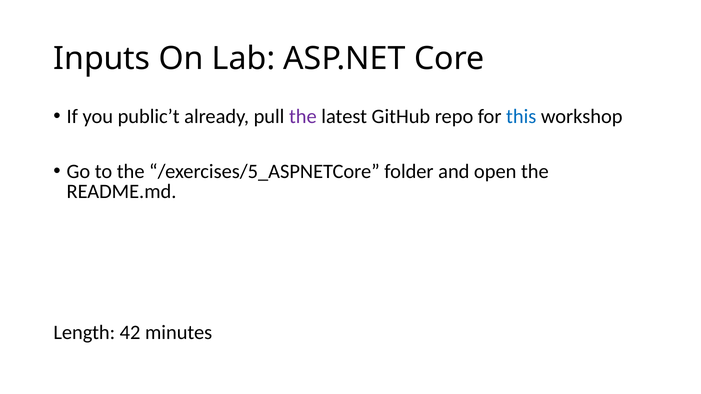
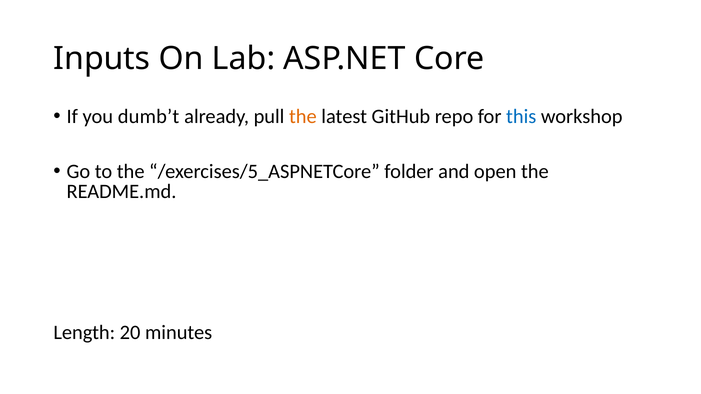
public’t: public’t -> dumb’t
the at (303, 117) colour: purple -> orange
42: 42 -> 20
